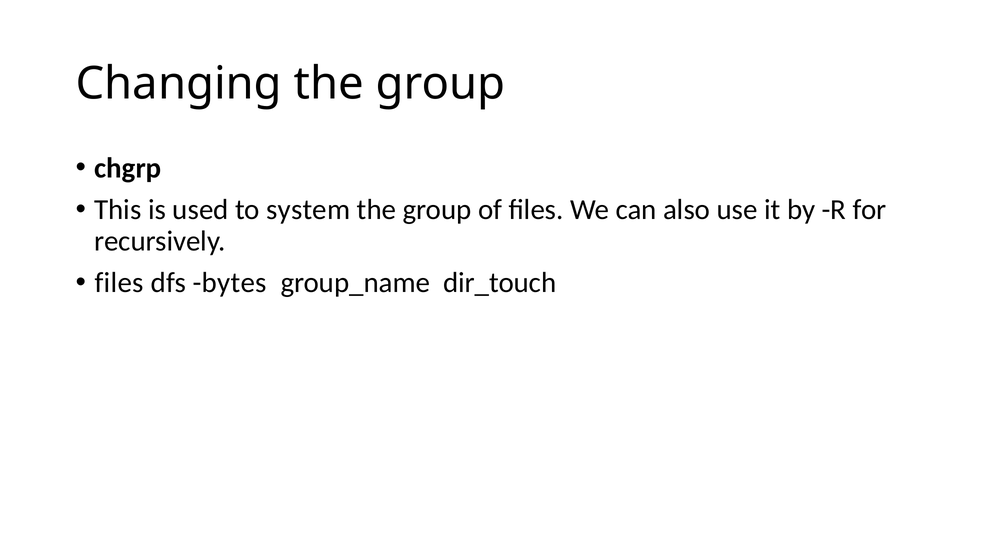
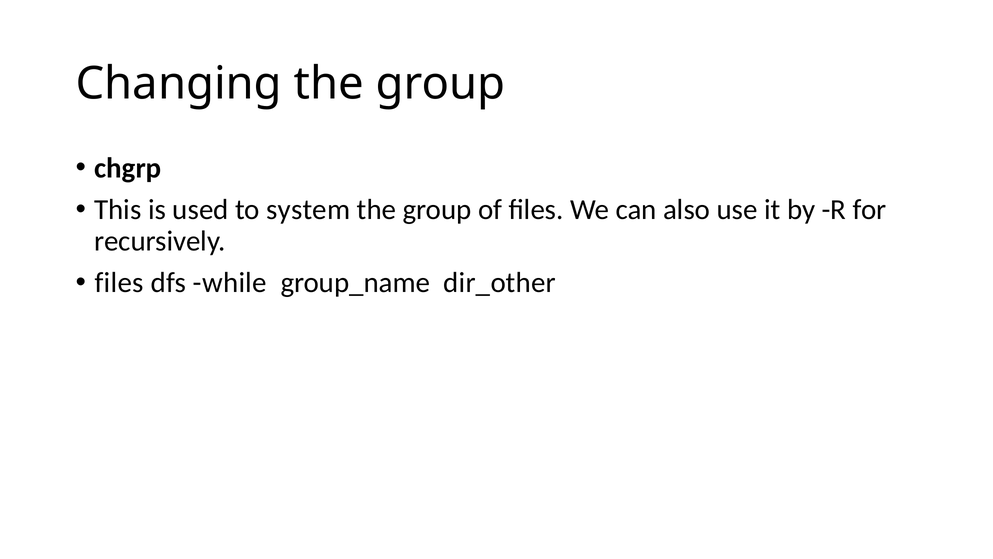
bytes: bytes -> while
dir_touch: dir_touch -> dir_other
